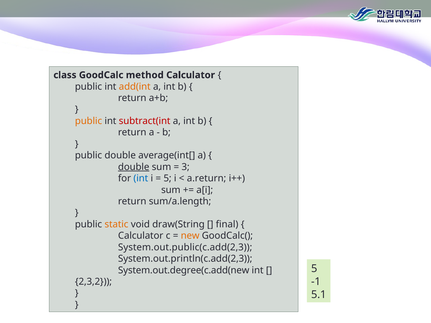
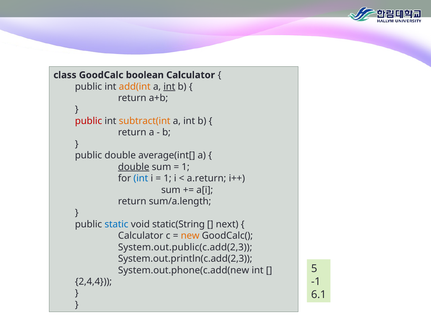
method: method -> boolean
int at (169, 87) underline: none -> present
public at (89, 121) colour: orange -> red
subtract(int colour: red -> orange
3 at (186, 167): 3 -> 1
5 at (168, 179): 5 -> 1
static colour: orange -> blue
draw(String: draw(String -> static(String
final: final -> next
System.out.degree(c.add(new: System.out.degree(c.add(new -> System.out.phone(c.add(new
2,3,2: 2,3,2 -> 2,4,4
5.1: 5.1 -> 6.1
